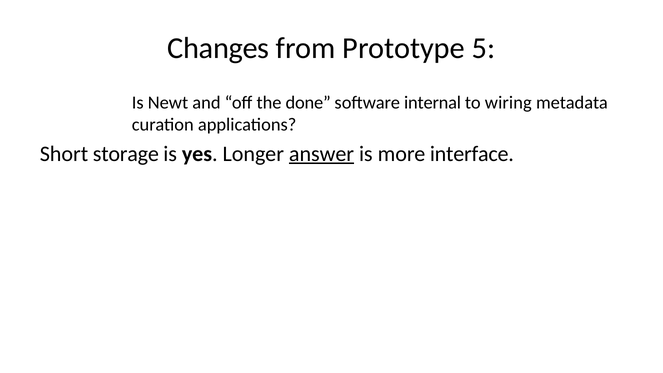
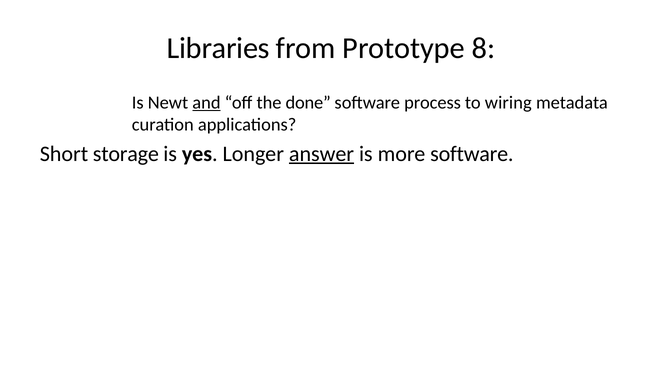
Changes: Changes -> Libraries
5: 5 -> 8
and underline: none -> present
internal: internal -> process
more interface: interface -> software
